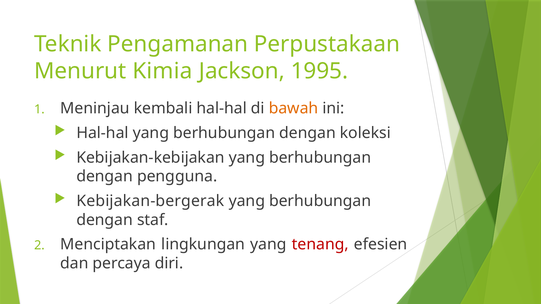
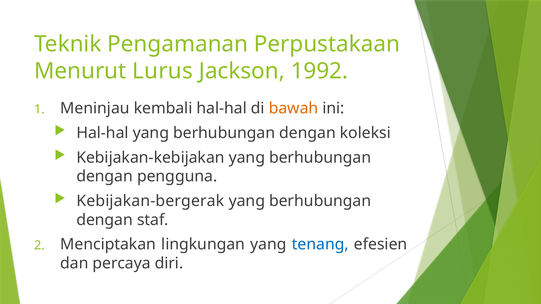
Kimia: Kimia -> Lurus
1995: 1995 -> 1992
tenang colour: red -> blue
